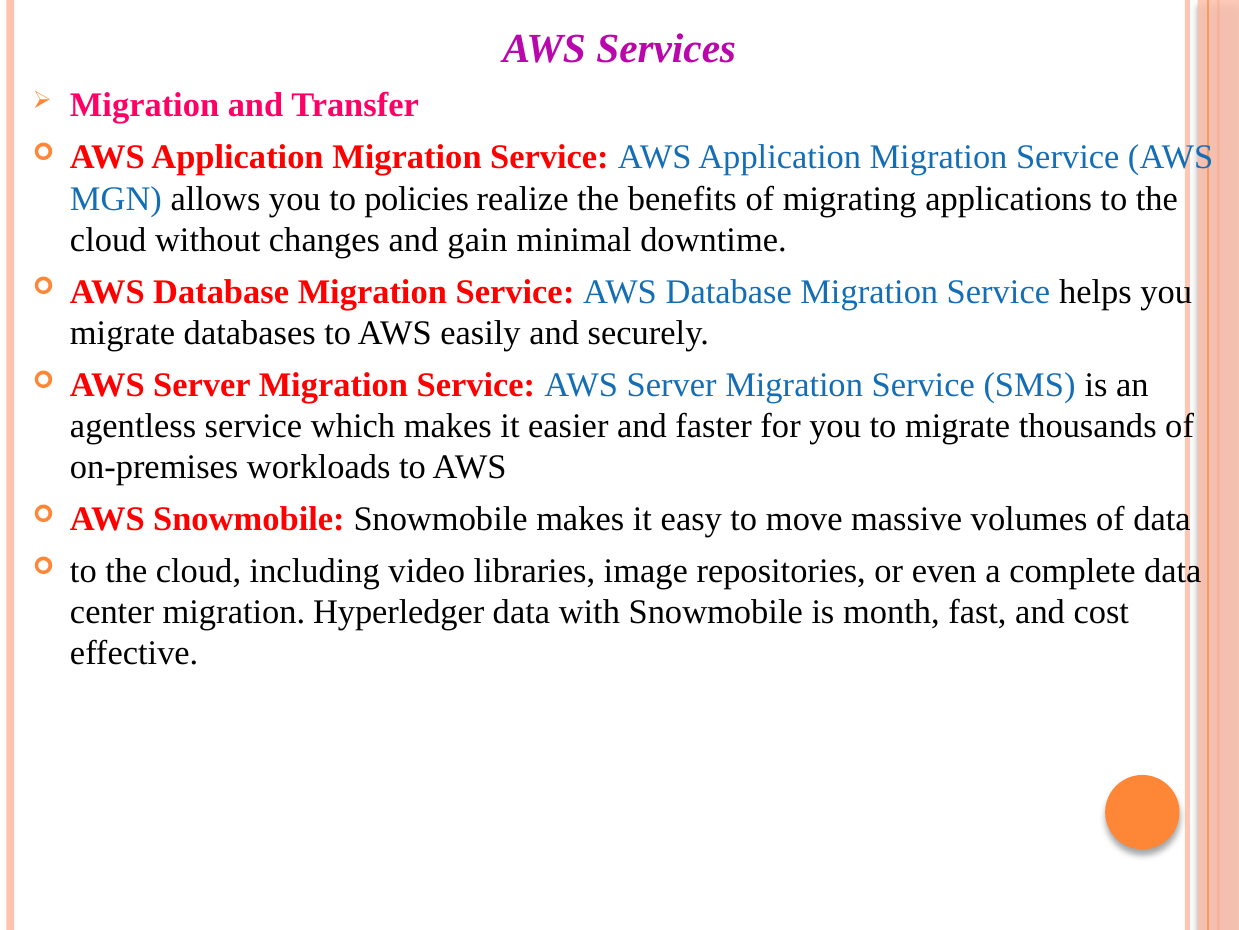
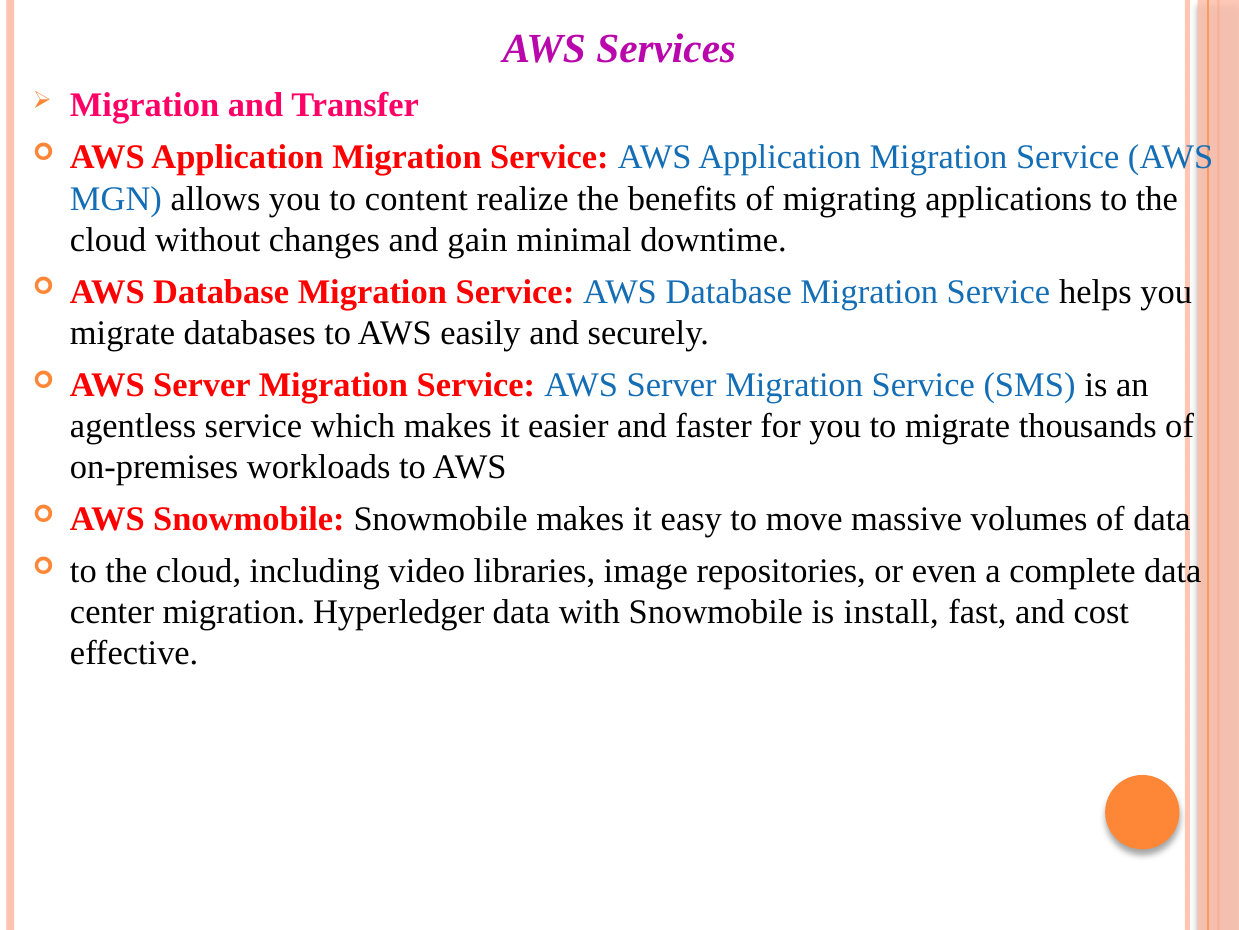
policies: policies -> content
month: month -> install
